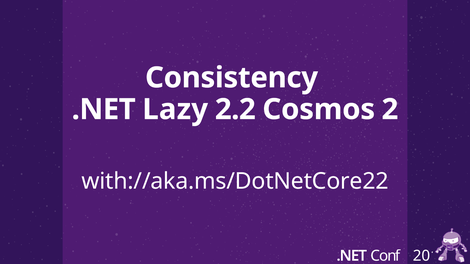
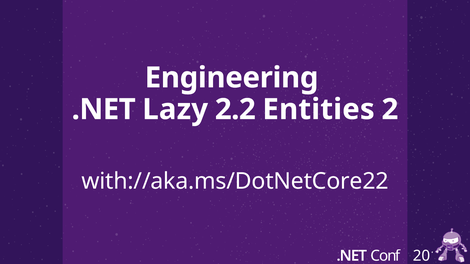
Consistency: Consistency -> Engineering
Cosmos: Cosmos -> Entities
